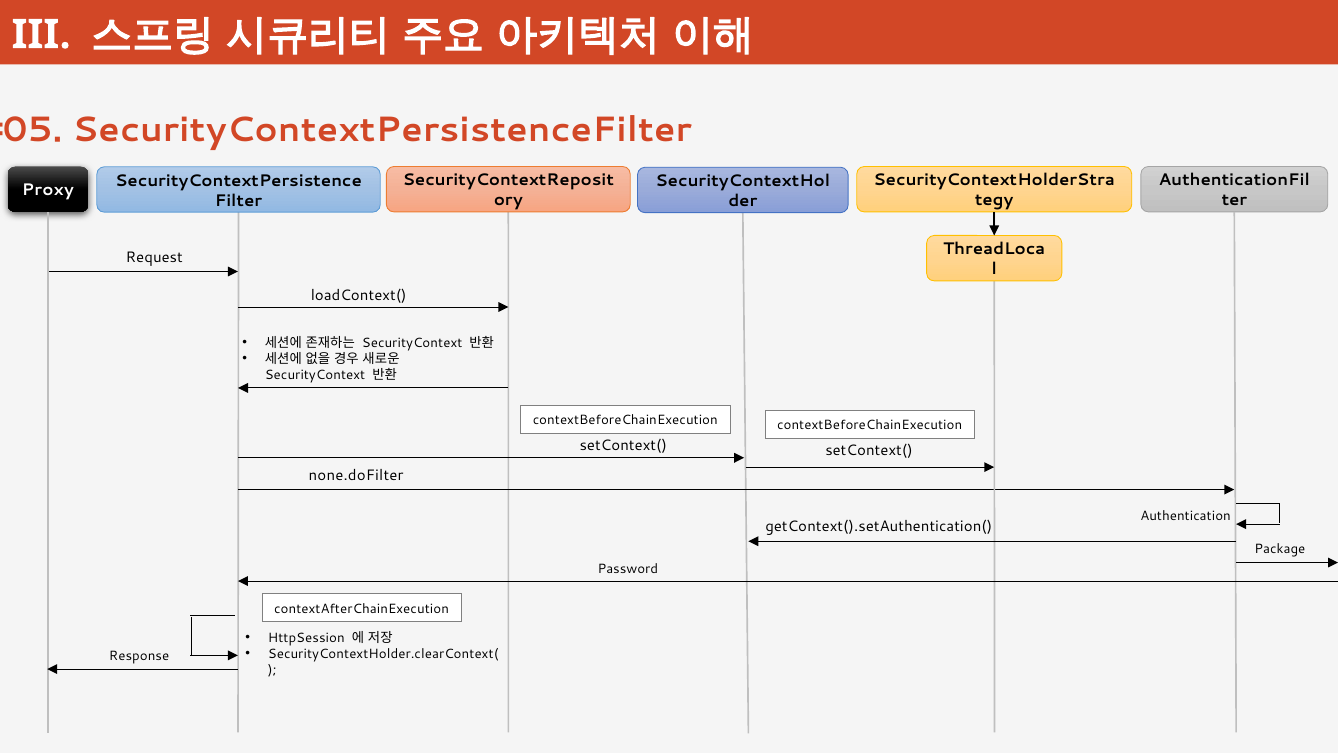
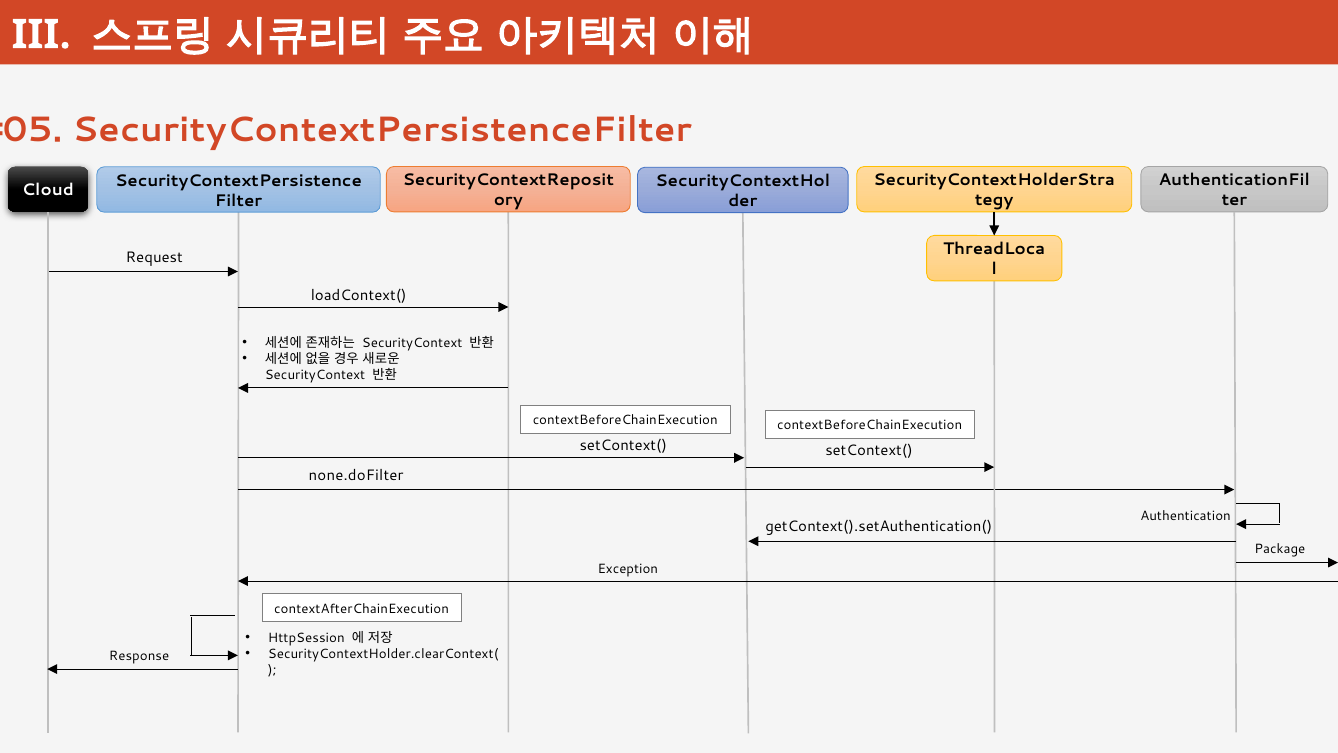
Proxy: Proxy -> Cloud
Password: Password -> Exception
